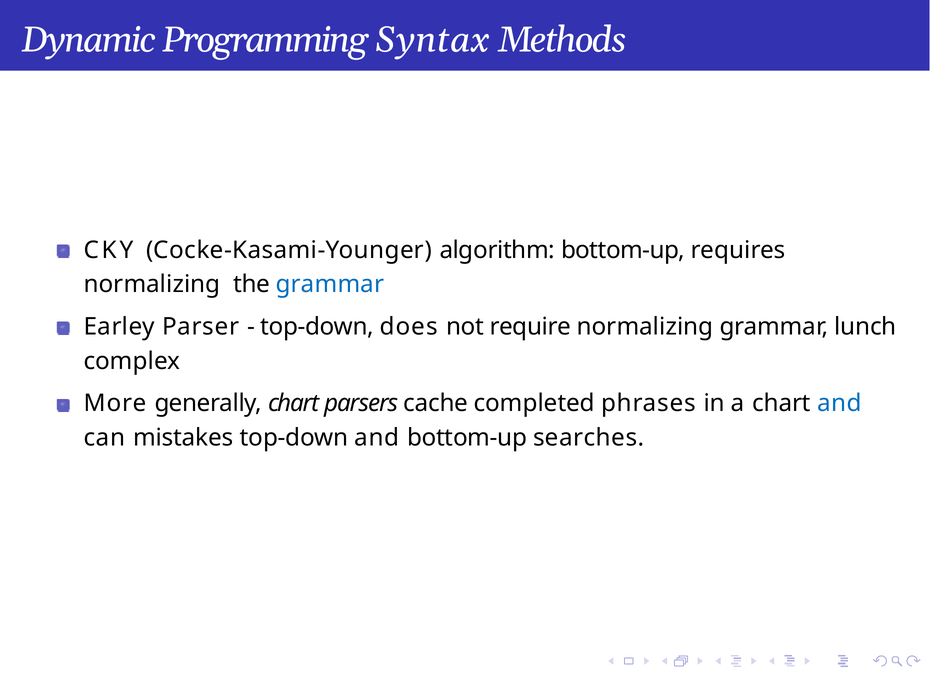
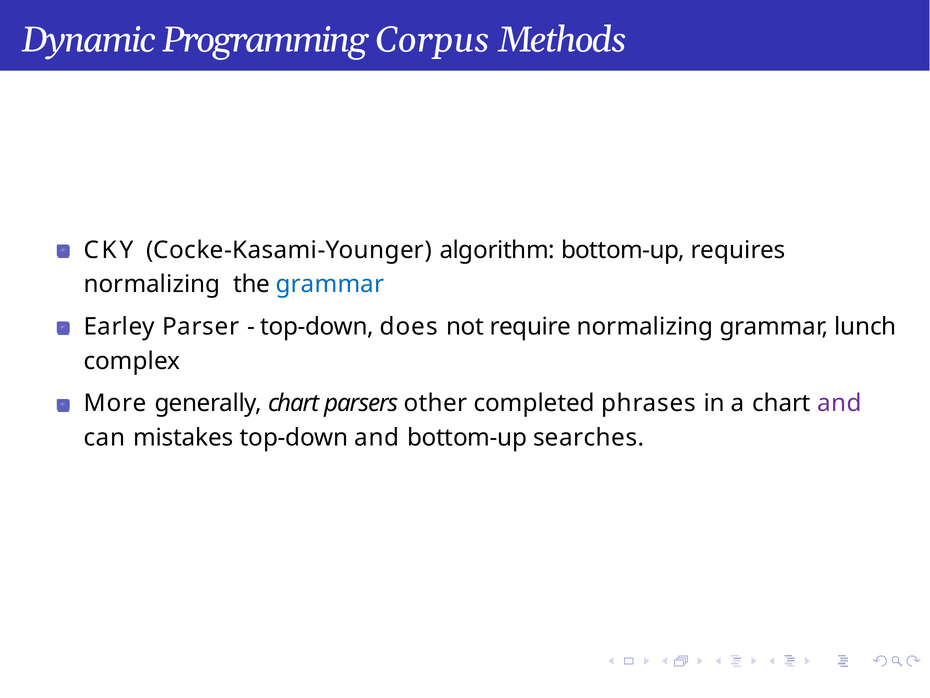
Programming Syntax: Syntax -> Corpus
cache: cache -> other
and at (839, 403) colour: blue -> purple
